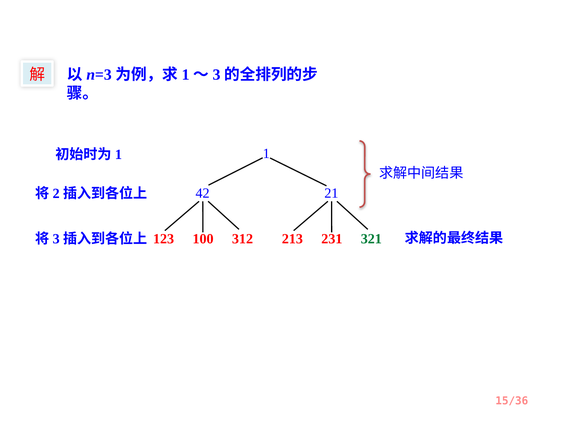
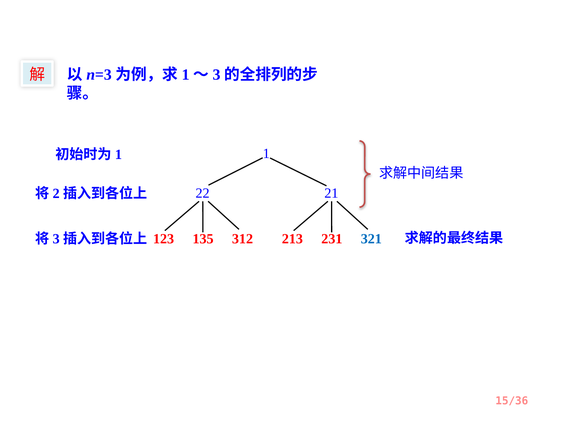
42: 42 -> 22
100: 100 -> 135
321 colour: green -> blue
